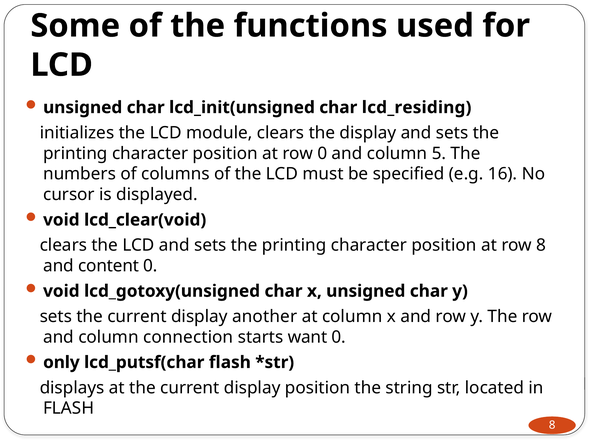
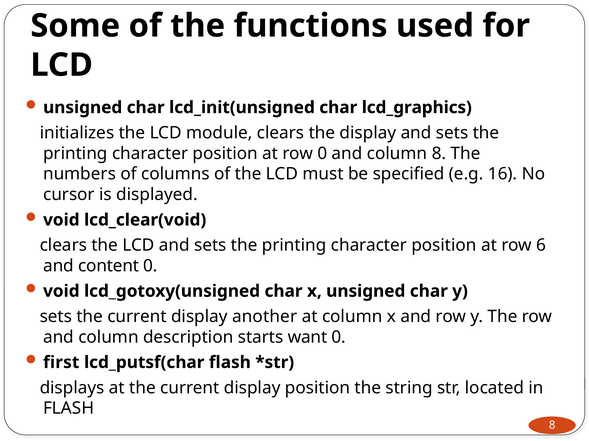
lcd_residing: lcd_residing -> lcd_graphics
column 5: 5 -> 8
row 8: 8 -> 6
connection: connection -> description
only: only -> first
